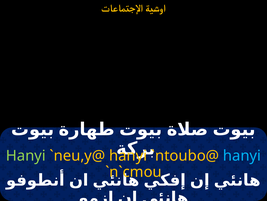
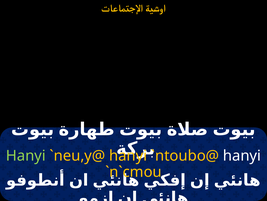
hanyi at (242, 155) colour: light blue -> white
